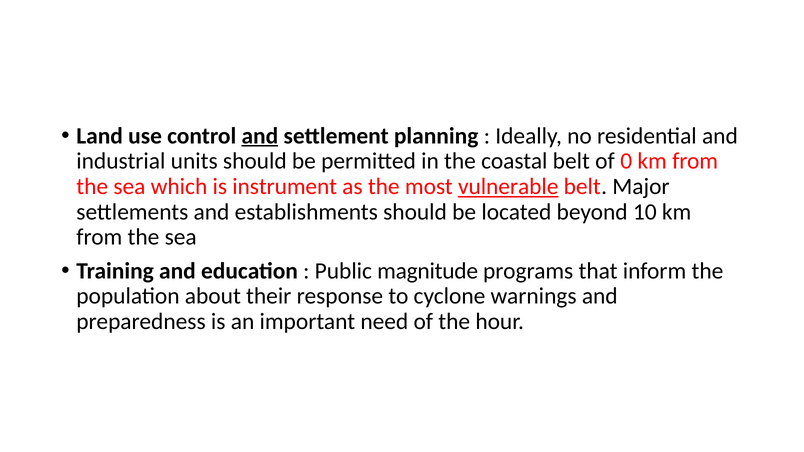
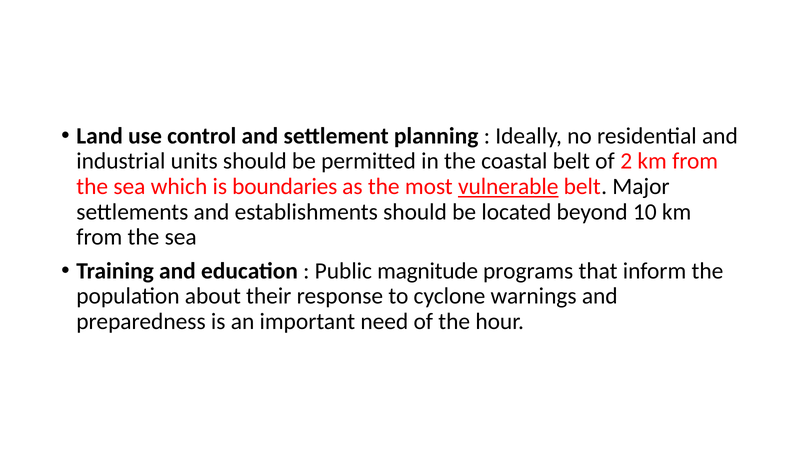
and at (260, 136) underline: present -> none
0: 0 -> 2
instrument: instrument -> boundaries
